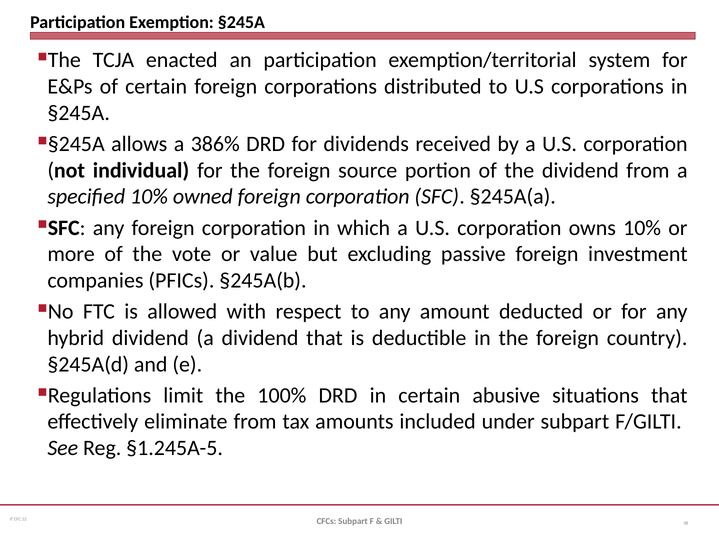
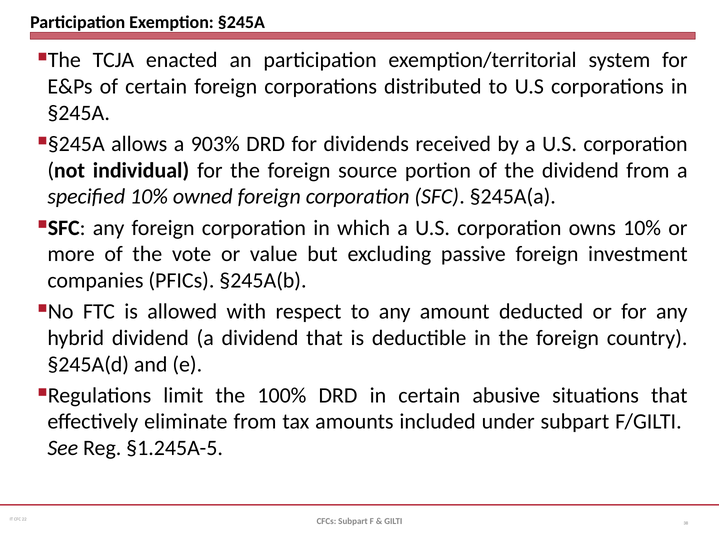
386%: 386% -> 903%
